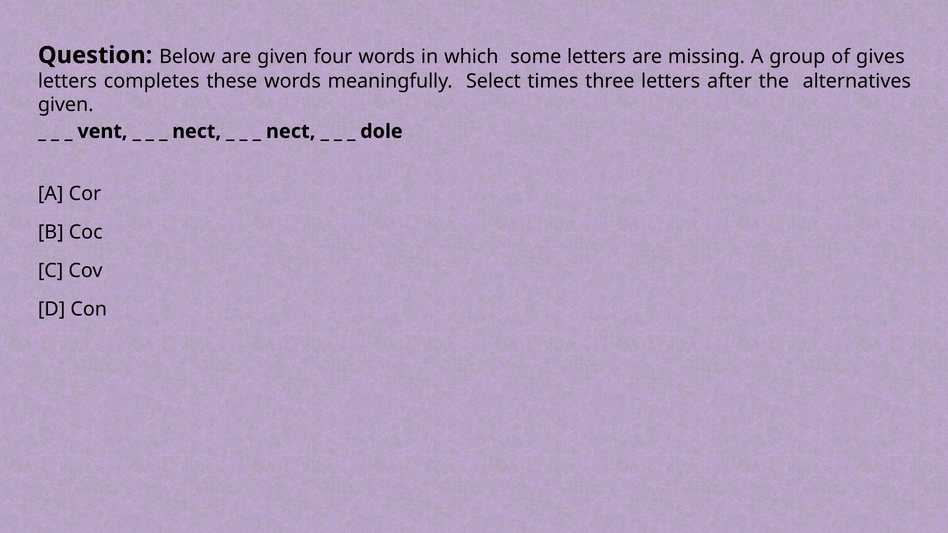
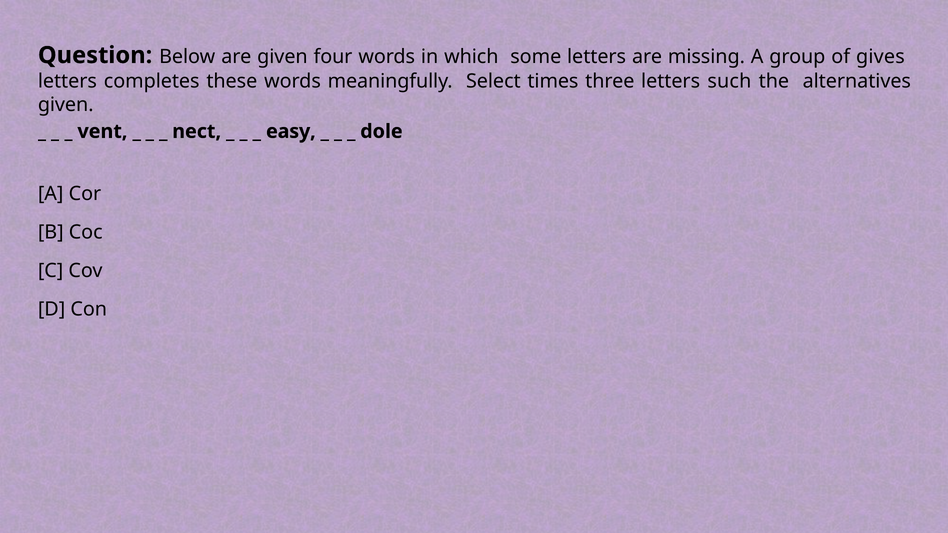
after: after -> such
nect at (291, 131): nect -> easy
